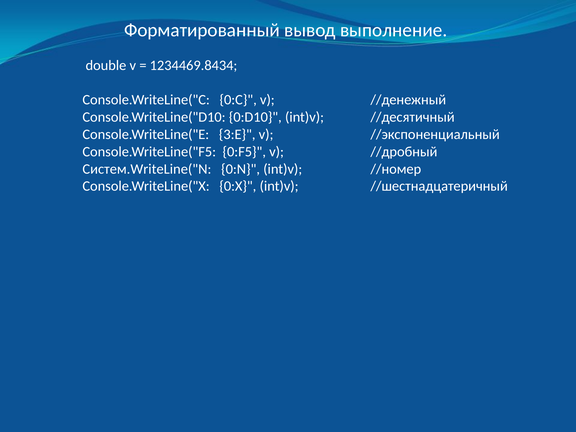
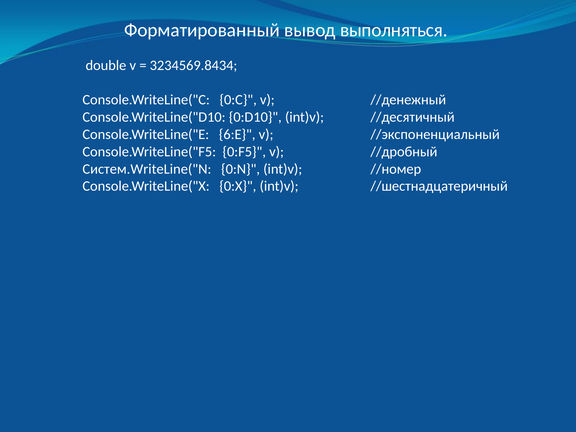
выполнение: выполнение -> выполняться
1234469.8434: 1234469.8434 -> 3234569.8434
3:E: 3:E -> 6:E
